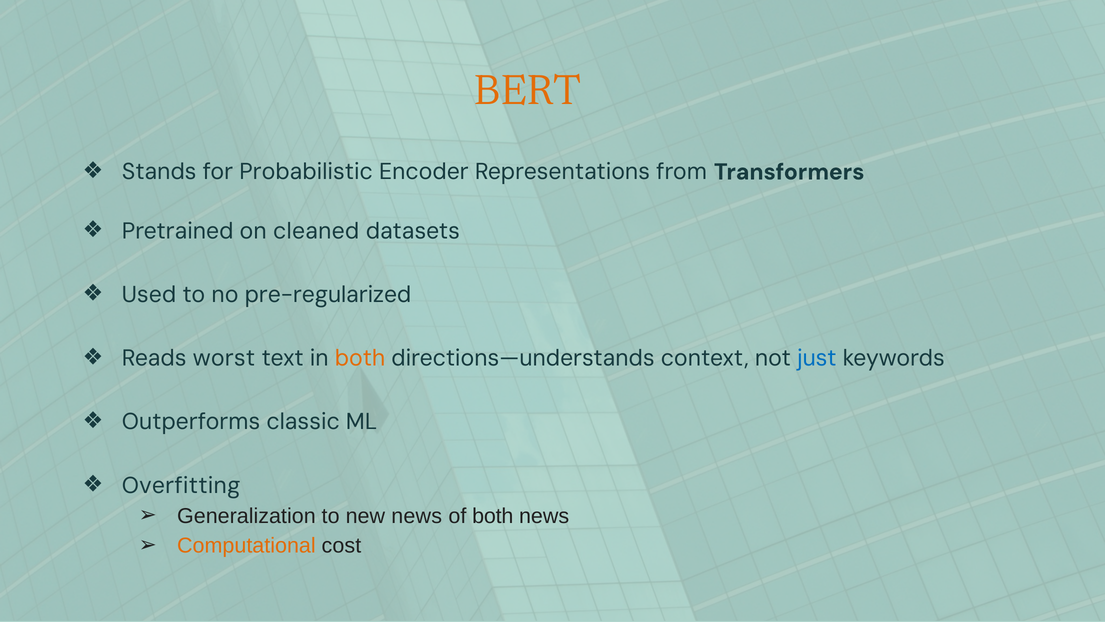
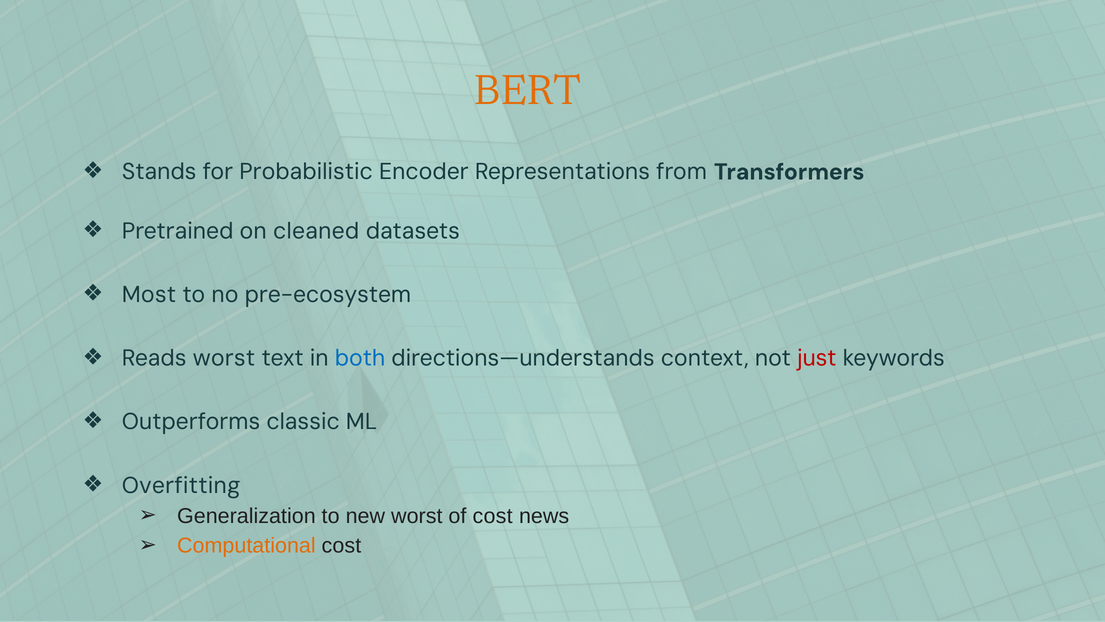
Used: Used -> Most
pre-regularized: pre-regularized -> pre-ecosystem
both at (360, 358) colour: orange -> blue
just colour: blue -> red
new news: news -> worst
of both: both -> cost
